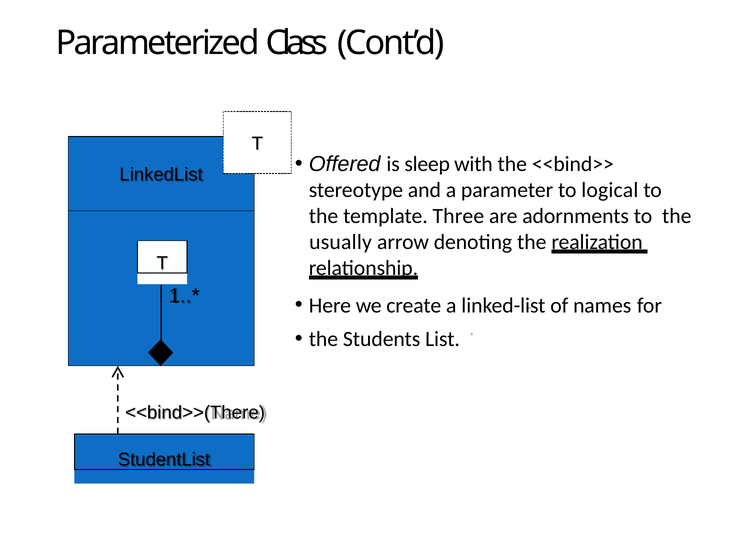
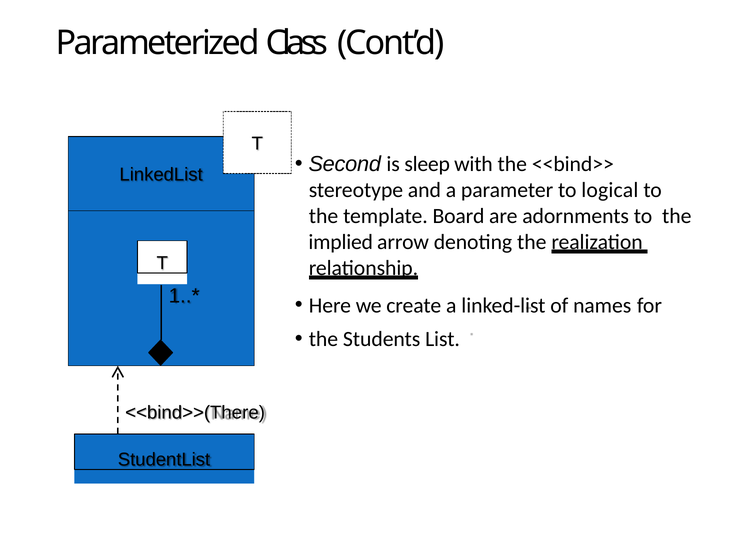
Offered: Offered -> Second
Three: Three -> Board
usually: usually -> implied
